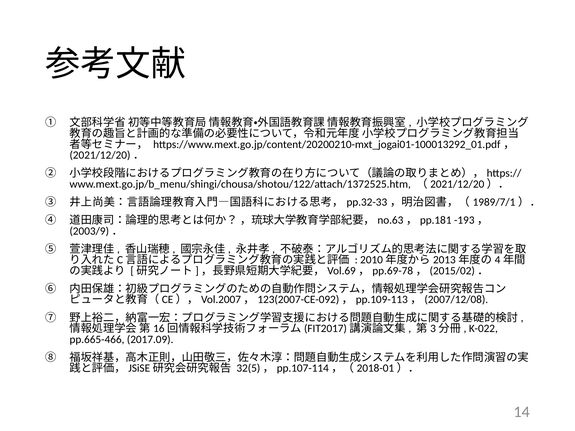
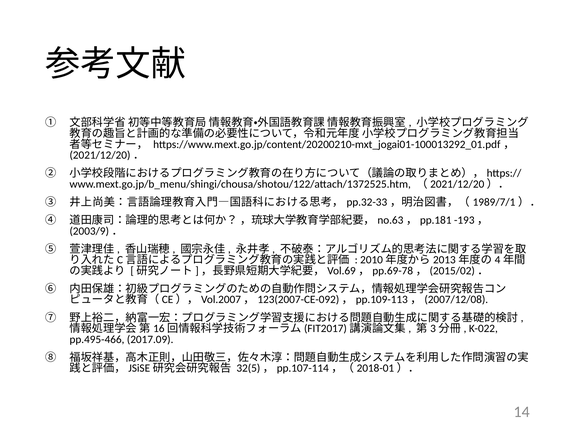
pp.665-466: pp.665-466 -> pp.495-466
